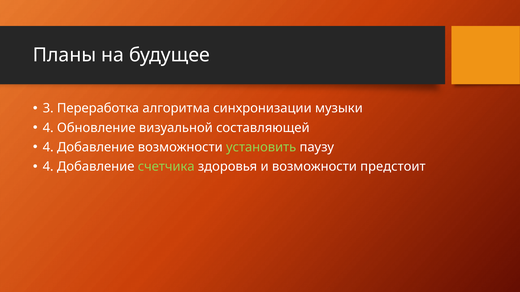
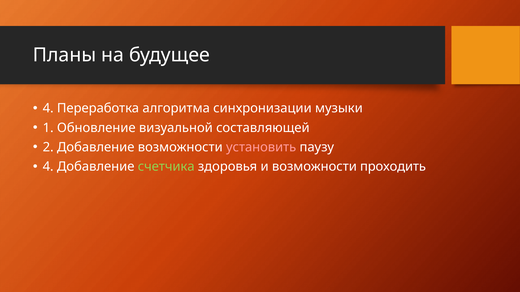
3 at (48, 109): 3 -> 4
4 at (48, 128): 4 -> 1
4 at (48, 147): 4 -> 2
установить colour: light green -> pink
предстоит: предстоит -> проходить
